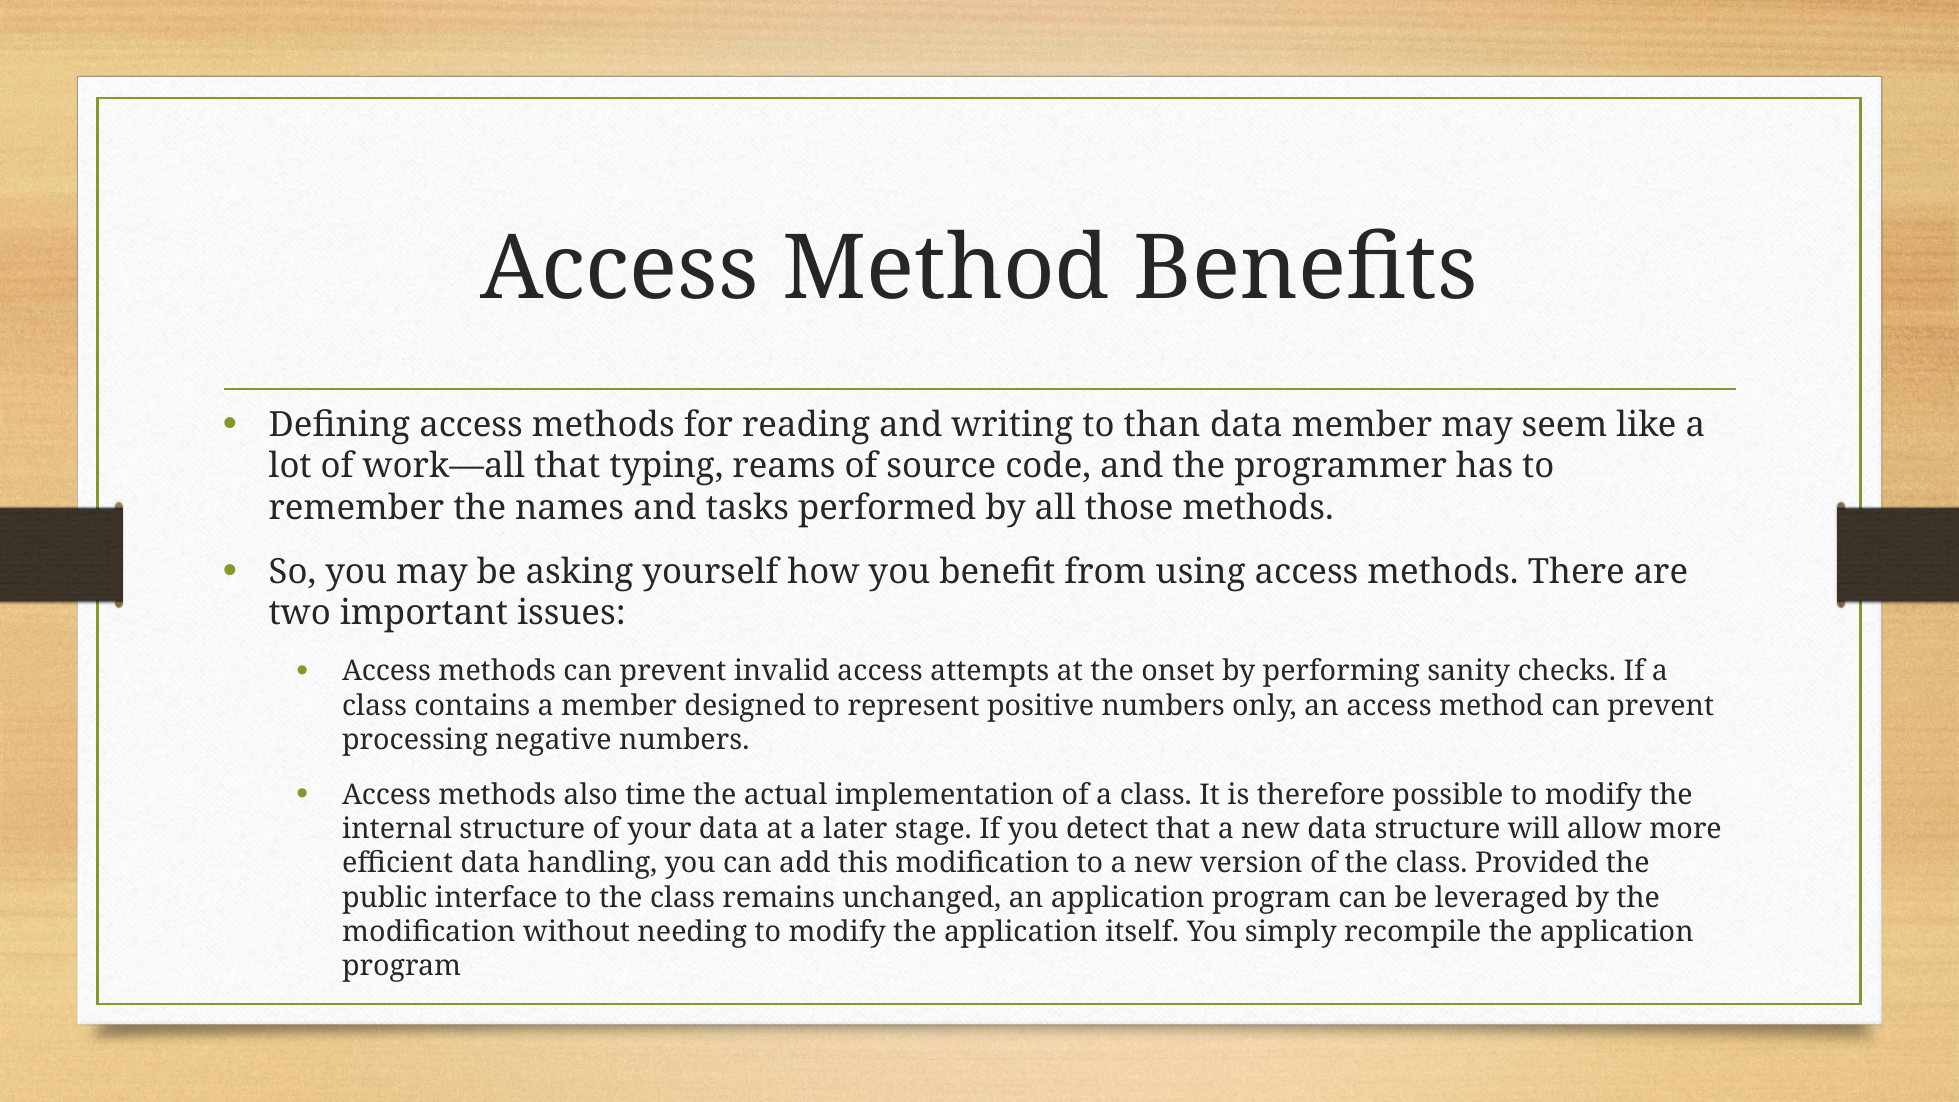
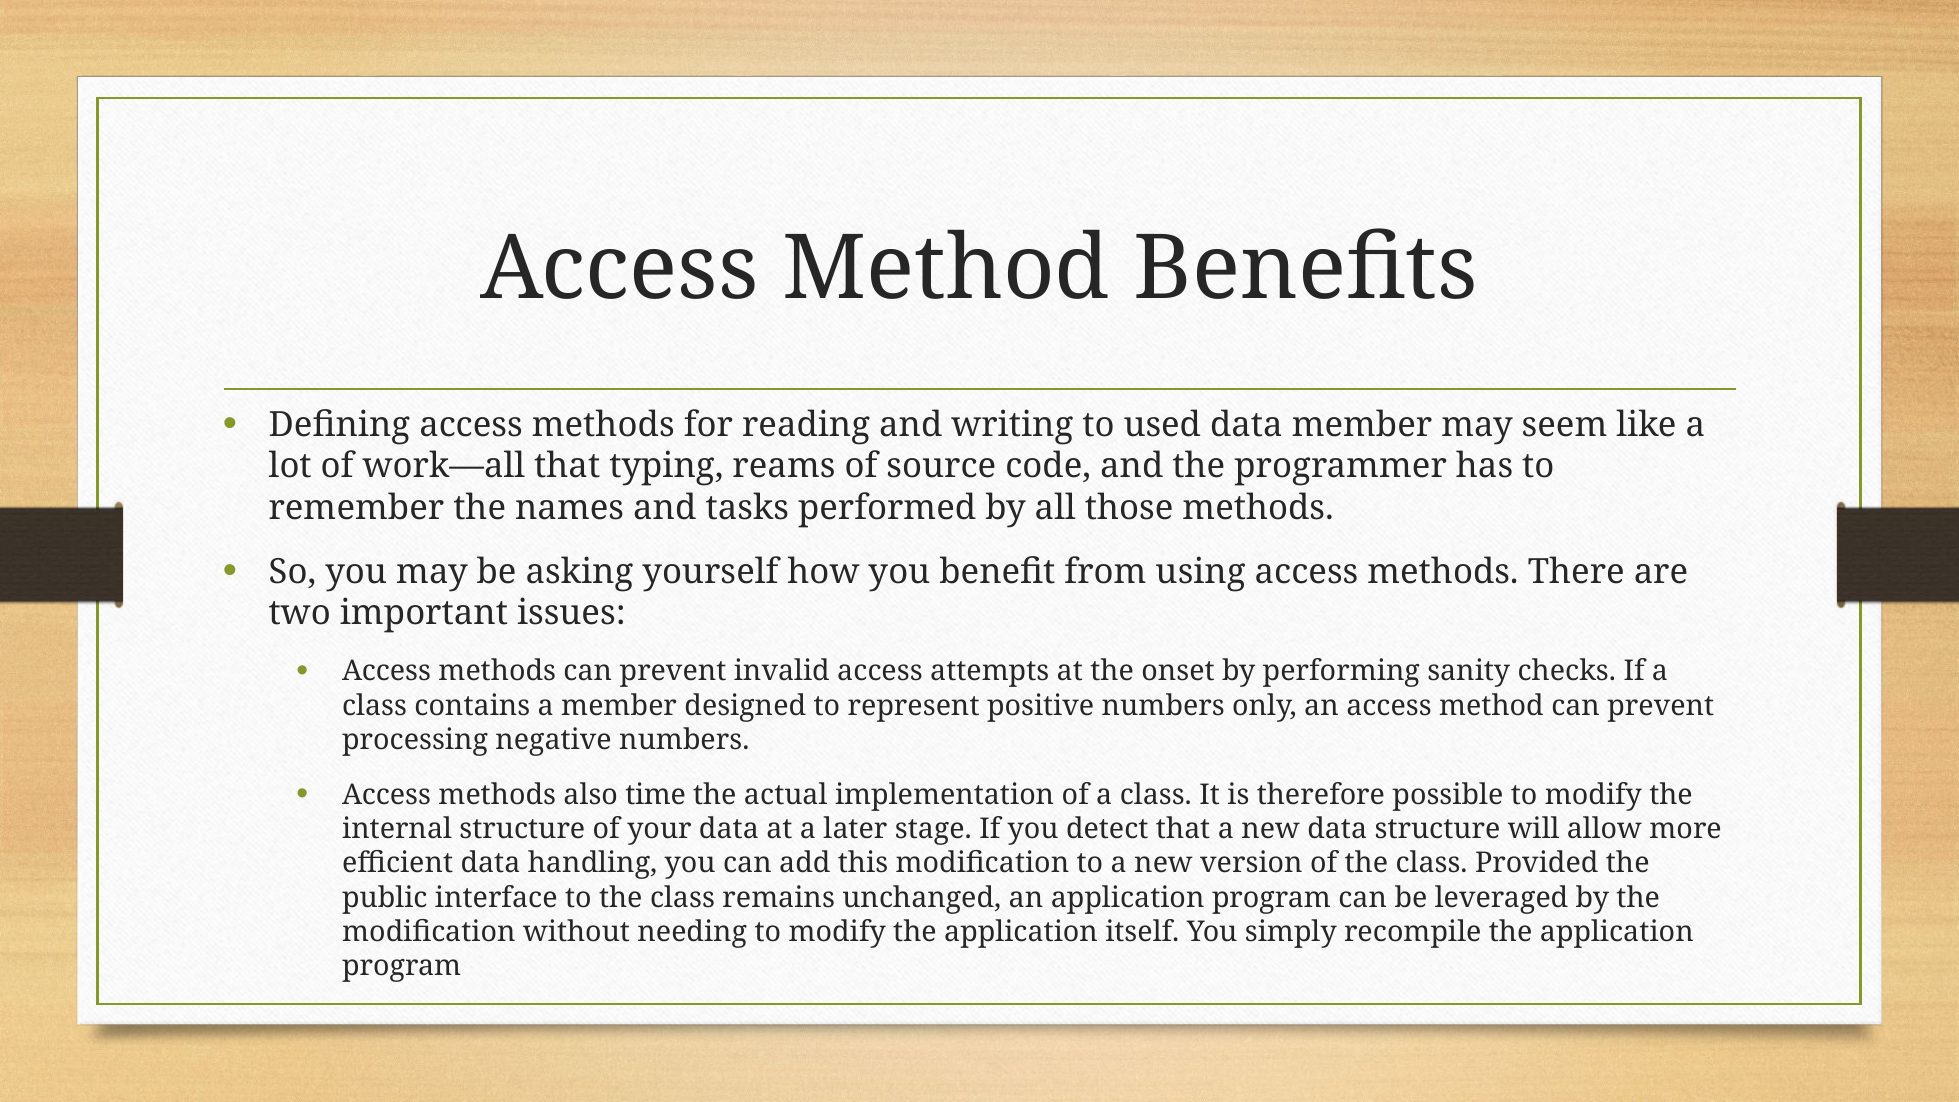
than: than -> used
